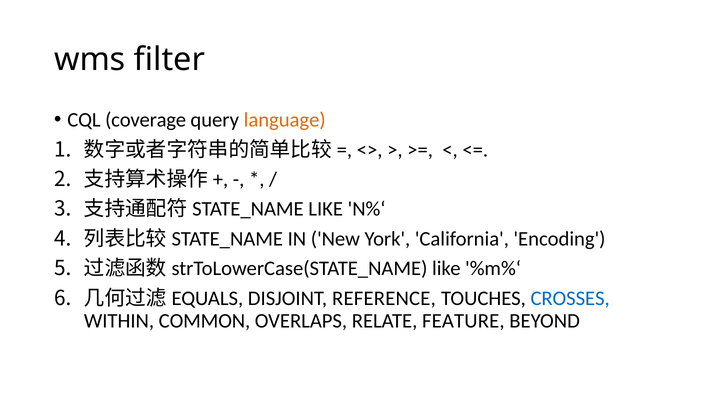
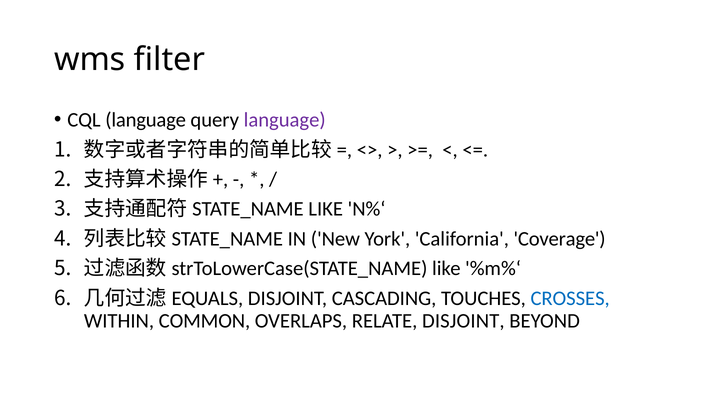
CQL coverage: coverage -> language
language at (285, 120) colour: orange -> purple
Encoding: Encoding -> Coverage
REFERENCE: REFERENCE -> CASCADING
RELATE FEATURE: FEATURE -> DISJOINT
